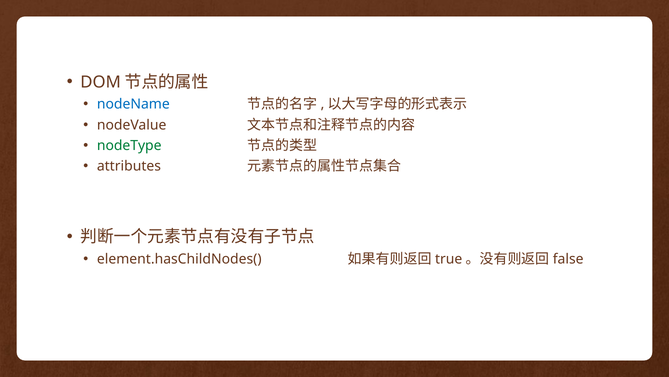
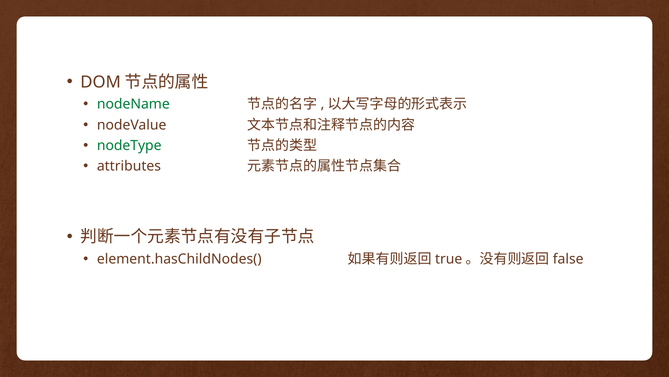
nodeName colour: blue -> green
